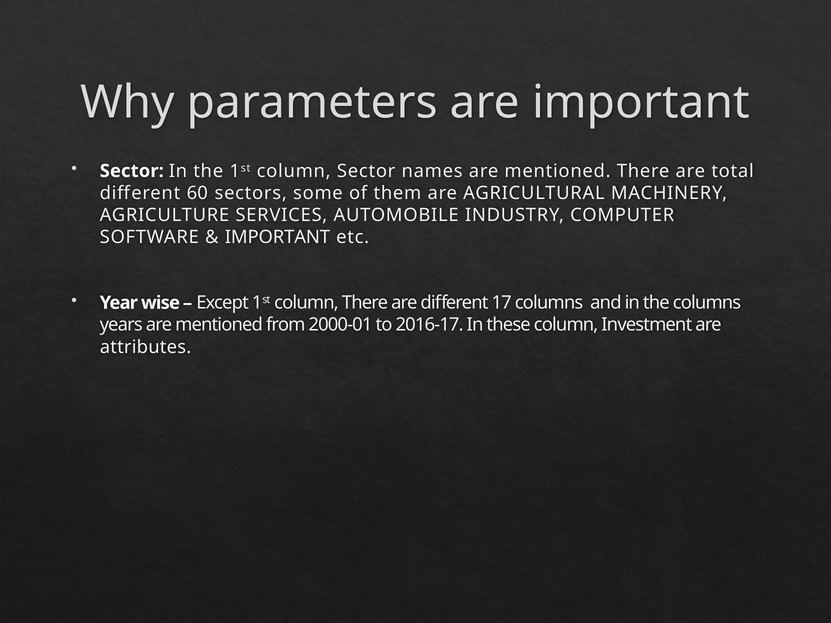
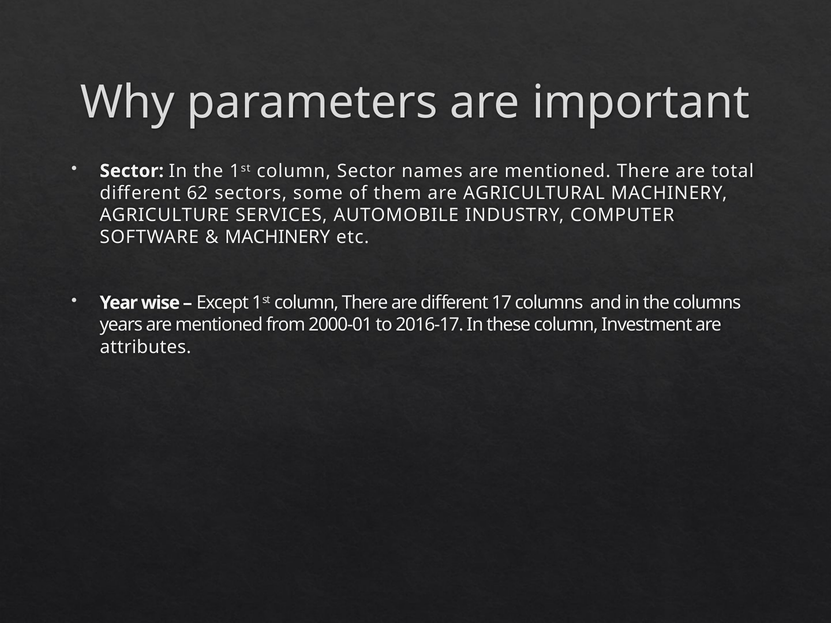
60: 60 -> 62
IMPORTANT at (277, 237): IMPORTANT -> MACHINERY
